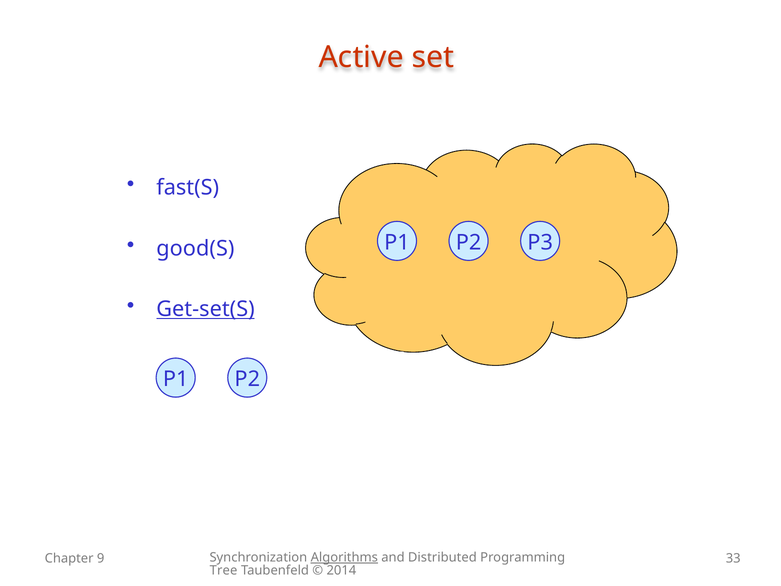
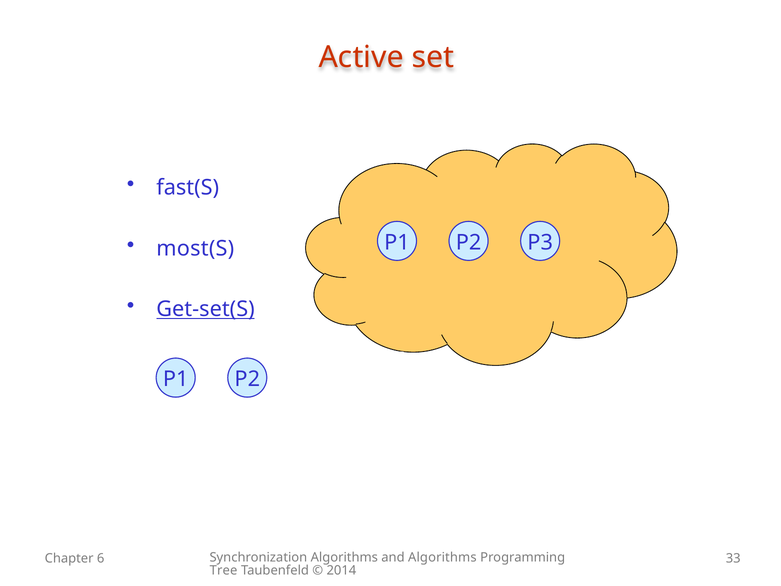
good(S: good(S -> most(S
Algorithms at (344, 557) underline: present -> none
and Distributed: Distributed -> Algorithms
9: 9 -> 6
